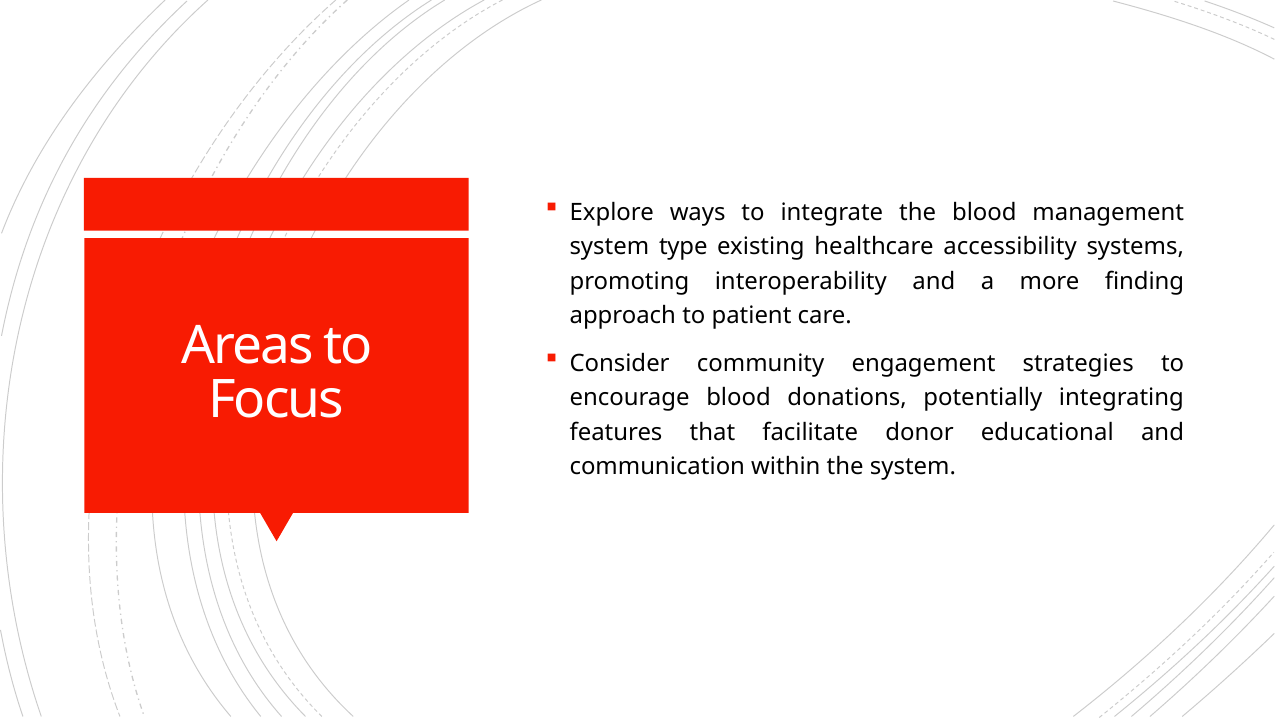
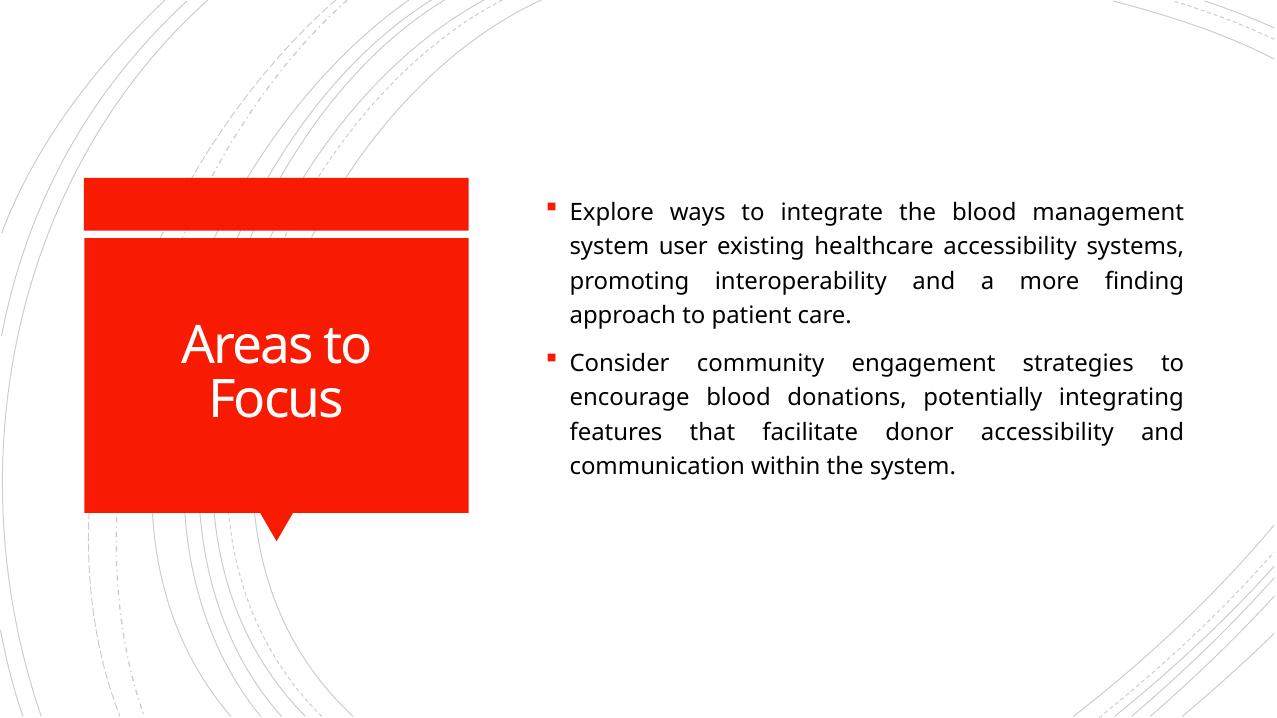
type: type -> user
donor educational: educational -> accessibility
